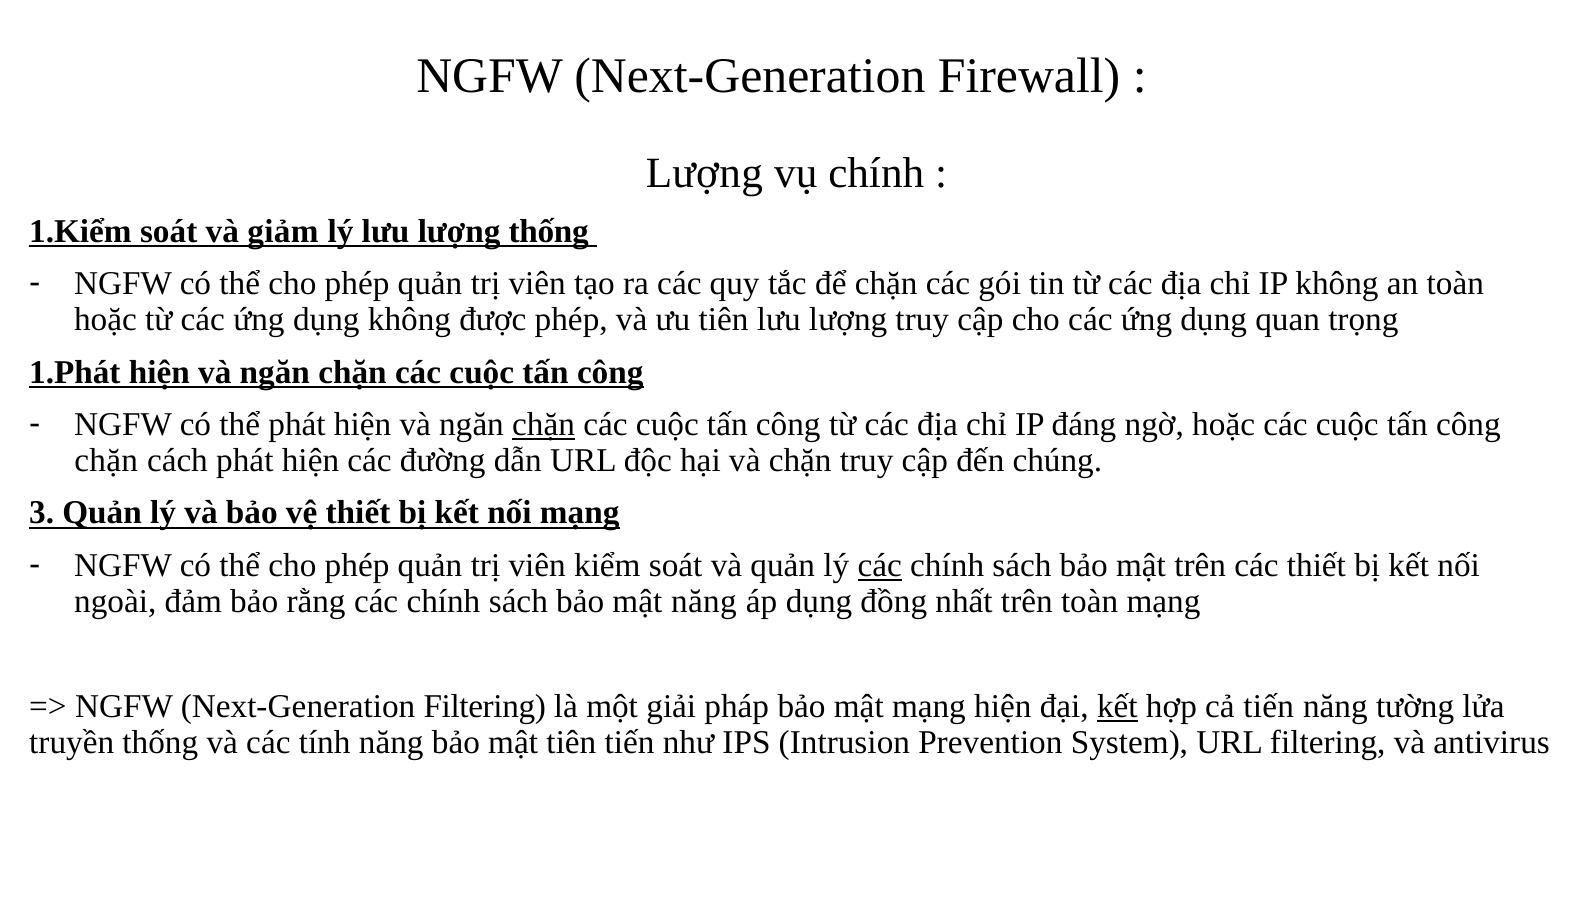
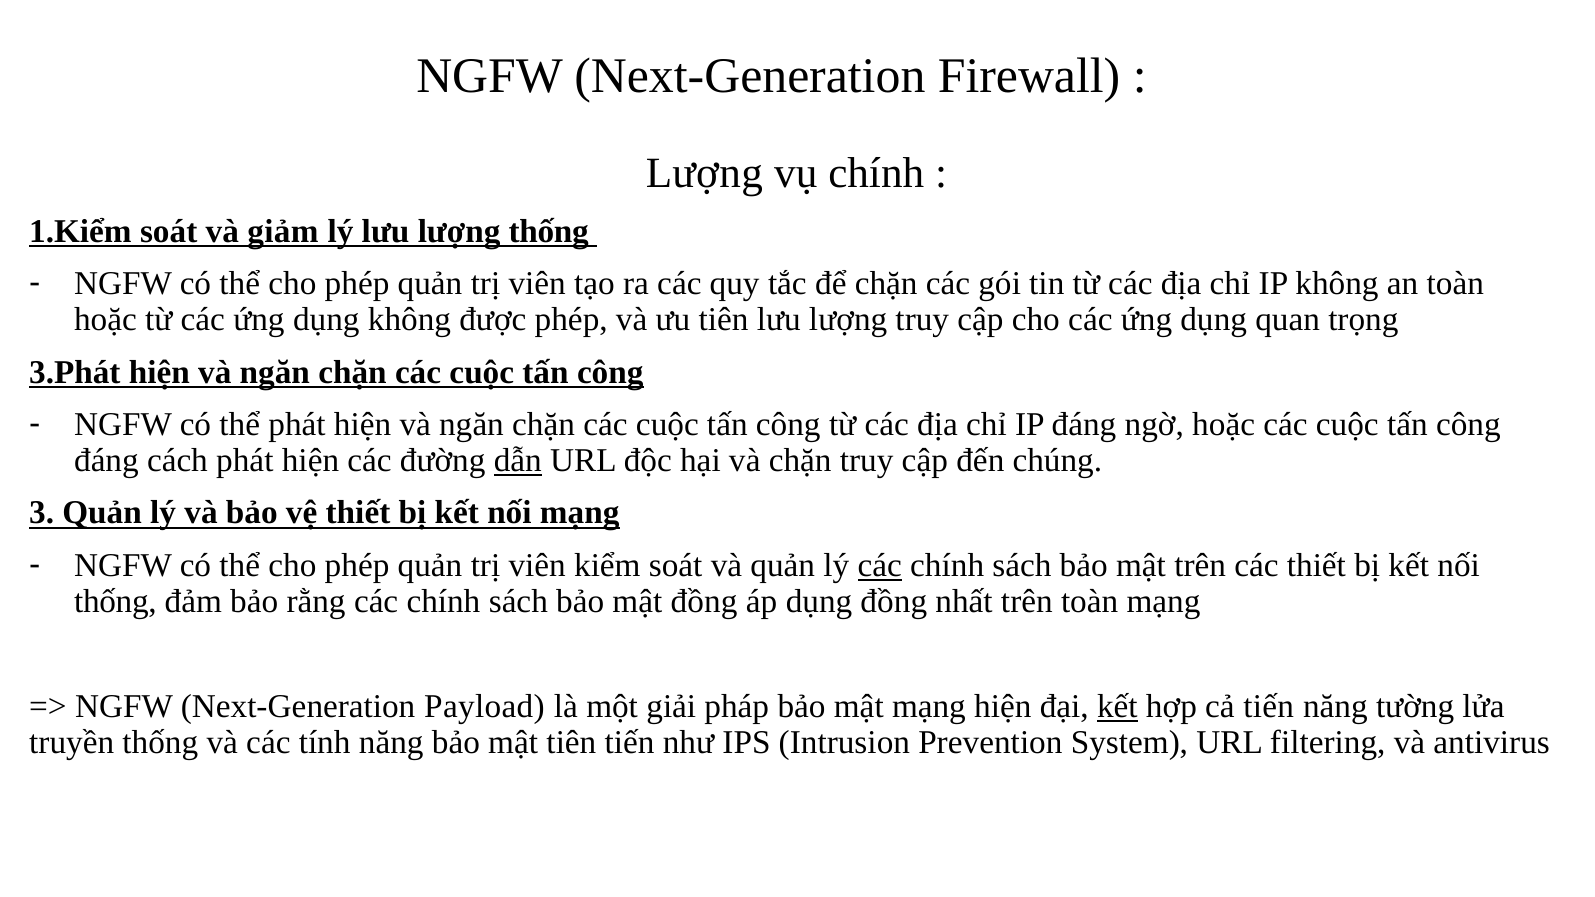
1.Phát: 1.Phát -> 3.Phát
chặn at (544, 425) underline: present -> none
chặn at (106, 461): chặn -> đáng
dẫn underline: none -> present
ngoài at (115, 602): ngoài -> thống
mật năng: năng -> đồng
Next-Generation Filtering: Filtering -> Payload
